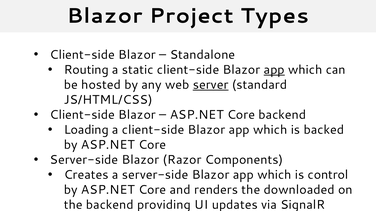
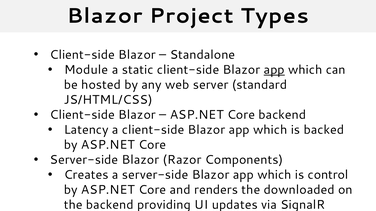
Routing: Routing -> Module
server underline: present -> none
Loading: Loading -> Latency
